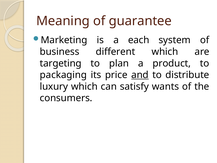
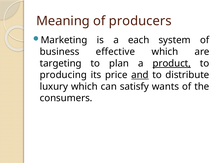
guarantee: guarantee -> producers
different: different -> effective
product underline: none -> present
packaging: packaging -> producing
